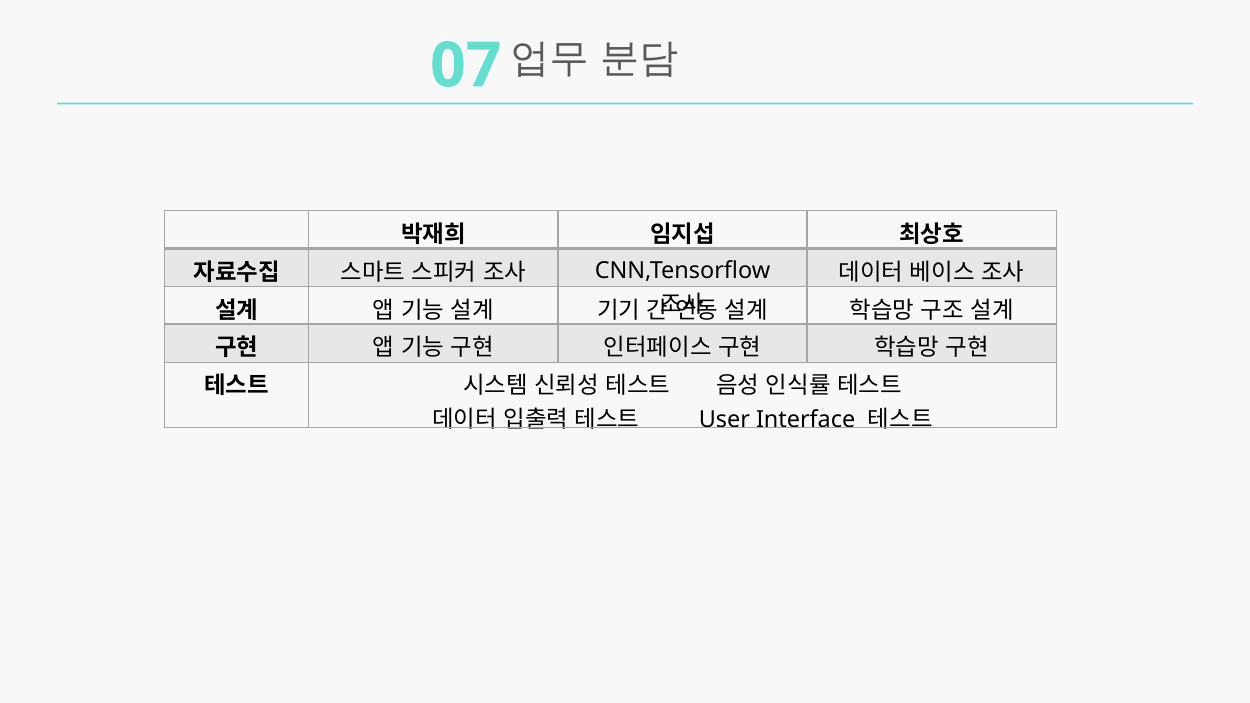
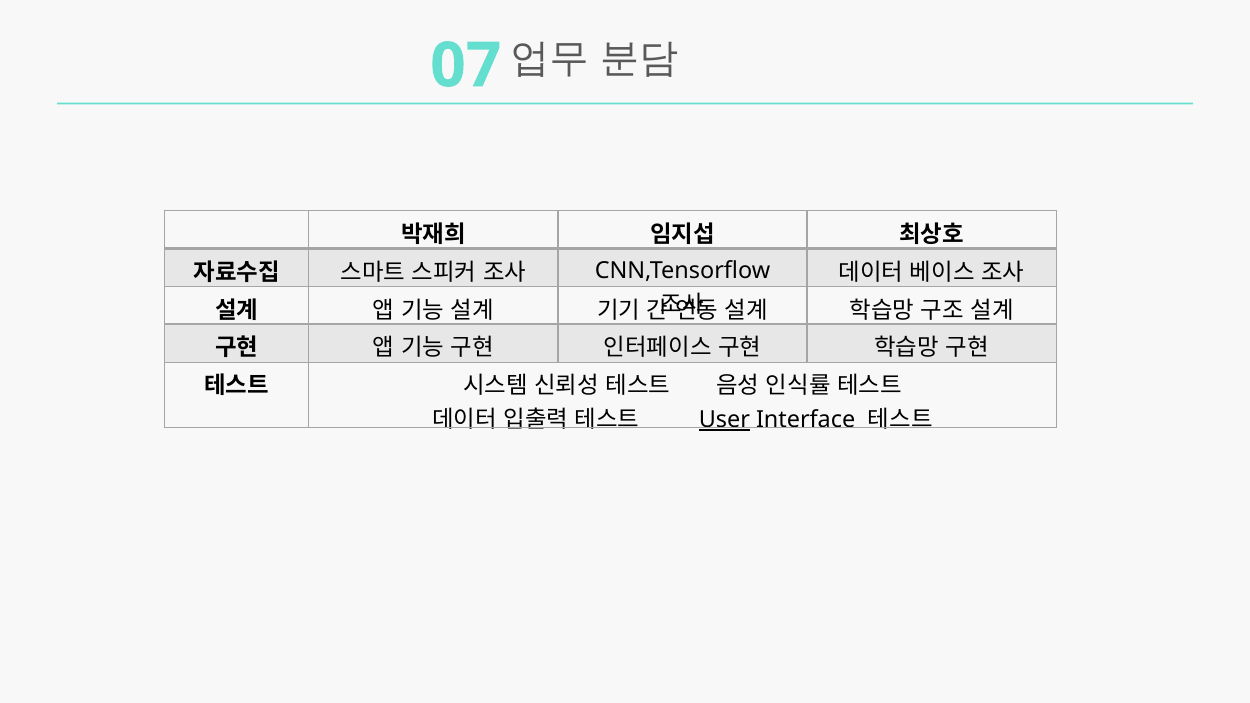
User underline: none -> present
